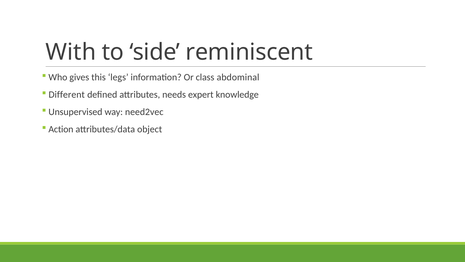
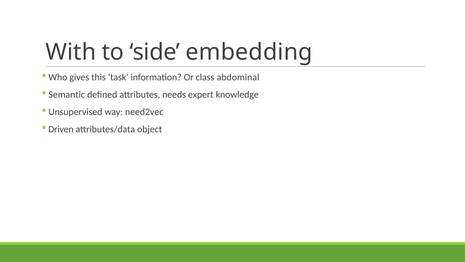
reminiscent: reminiscent -> embedding
legs: legs -> task
Different: Different -> Semantic
Action: Action -> Driven
